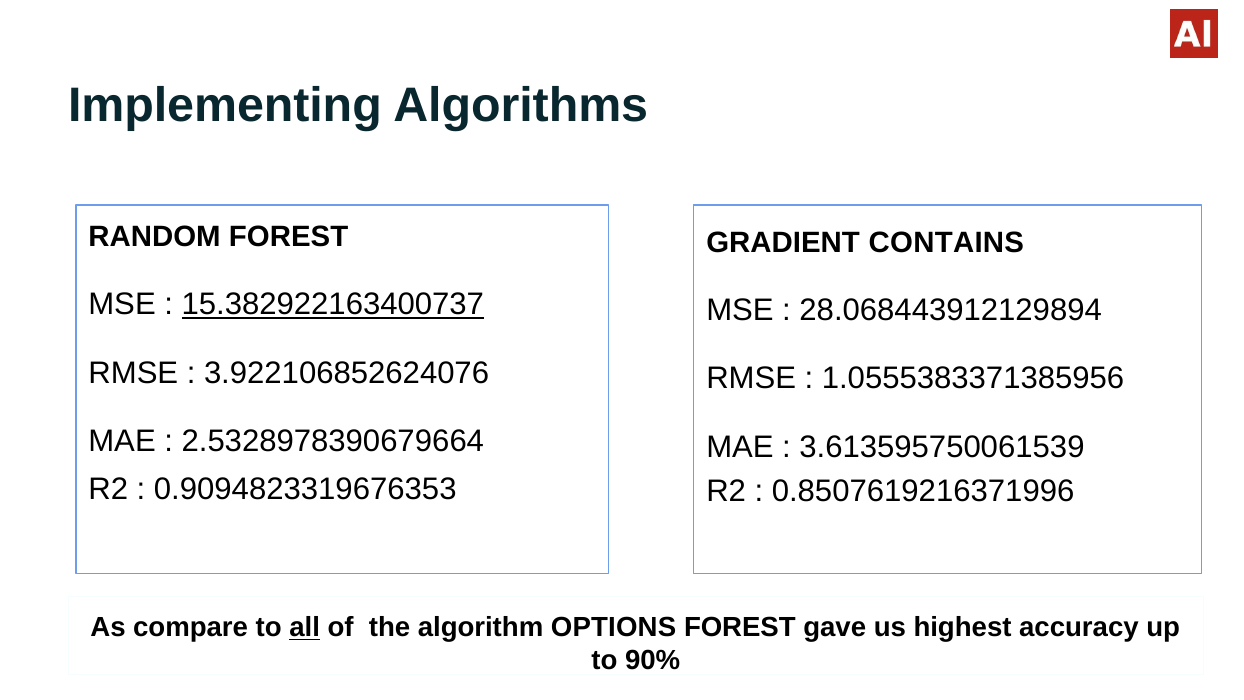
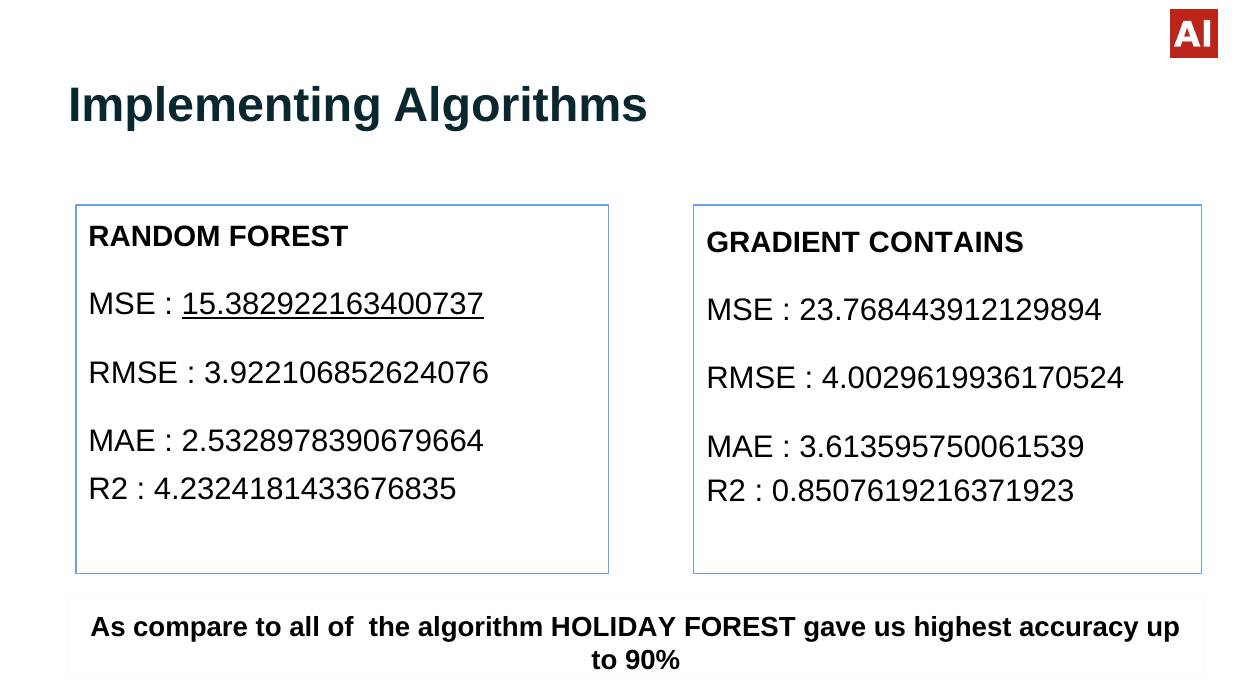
28.068443912129894: 28.068443912129894 -> 23.768443912129894
1.0555383371385956: 1.0555383371385956 -> 4.0029619936170524
0.9094823319676353: 0.9094823319676353 -> 4.2324181433676835
0.8507619216371996: 0.8507619216371996 -> 0.8507619216371923
all underline: present -> none
OPTIONS: OPTIONS -> HOLIDAY
